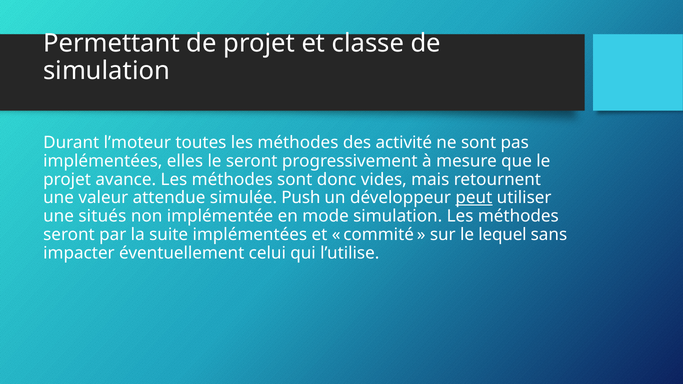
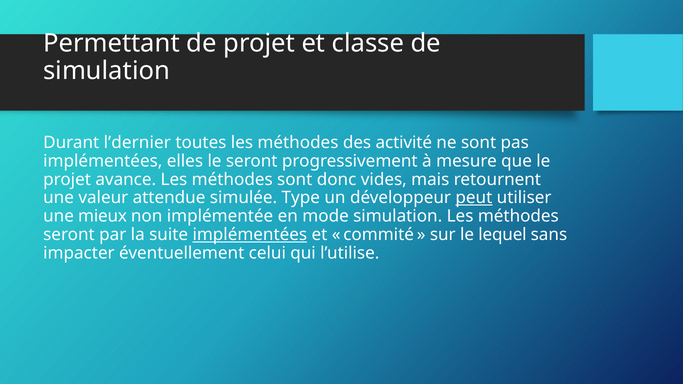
l’moteur: l’moteur -> l’dernier
Push: Push -> Type
situés: situés -> mieux
implémentées at (250, 235) underline: none -> present
